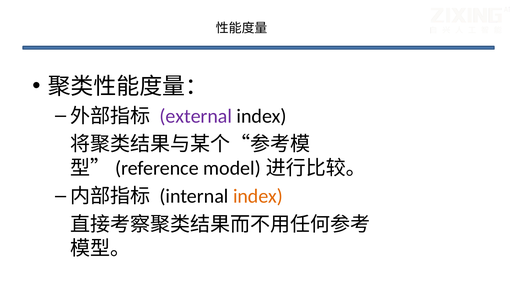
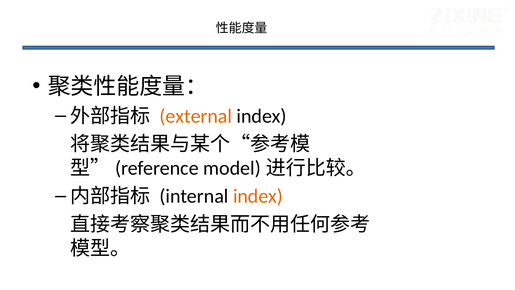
external colour: purple -> orange
